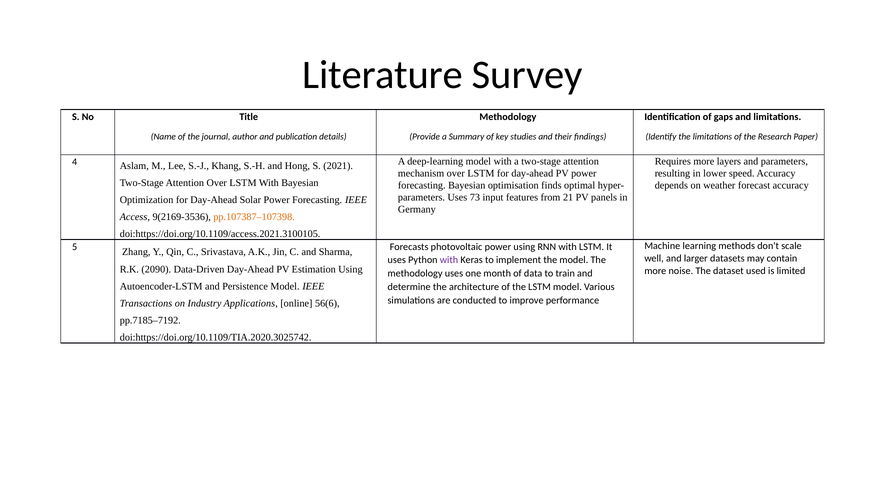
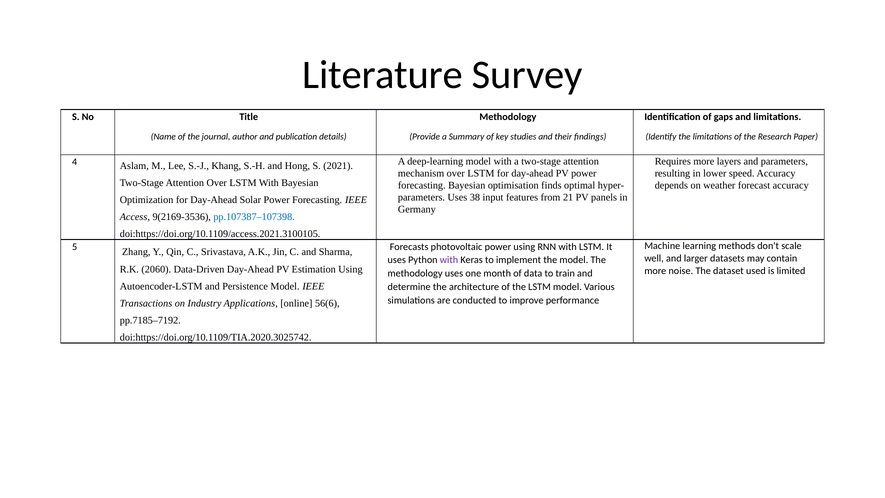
73: 73 -> 38
pp.107387–107398 colour: orange -> blue
2090: 2090 -> 2060
